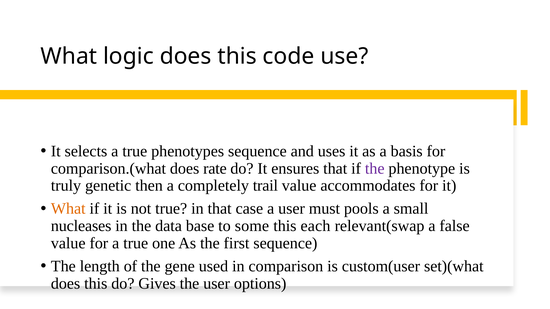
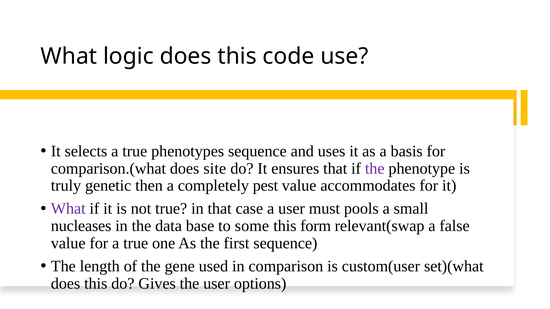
rate: rate -> site
trail: trail -> pest
What at (68, 209) colour: orange -> purple
each: each -> form
